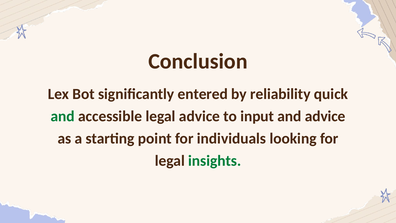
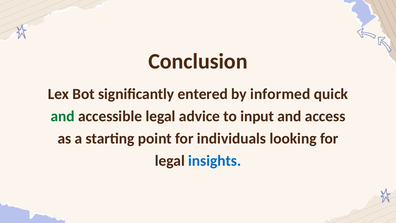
reliability: reliability -> informed
and advice: advice -> access
insights colour: green -> blue
